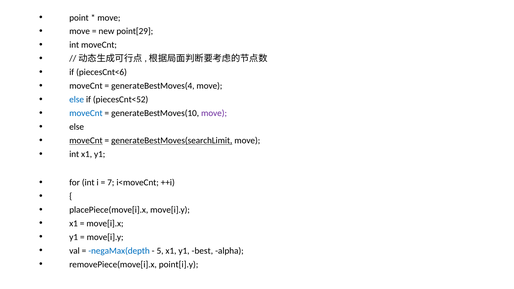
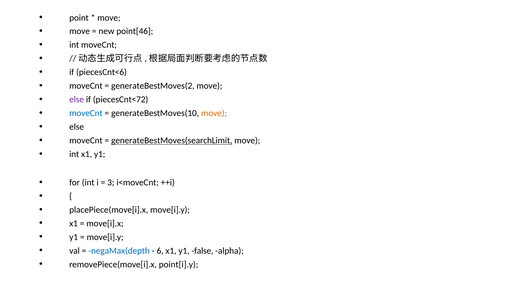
point[29: point[29 -> point[46
generateBestMoves(4: generateBestMoves(4 -> generateBestMoves(2
else at (77, 100) colour: blue -> purple
piecesCnt<52: piecesCnt<52 -> piecesCnt<72
move at (214, 113) colour: purple -> orange
moveCnt at (86, 141) underline: present -> none
7: 7 -> 3
5: 5 -> 6
best: best -> false
